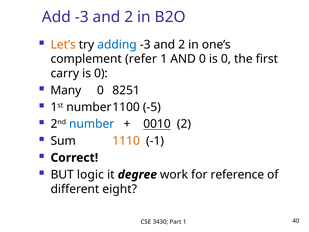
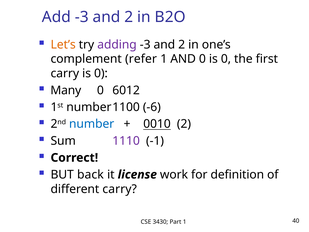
adding colour: blue -> purple
8251: 8251 -> 6012
-5: -5 -> -6
1110 colour: orange -> purple
logic: logic -> back
degree: degree -> license
reference: reference -> definition
different eight: eight -> carry
